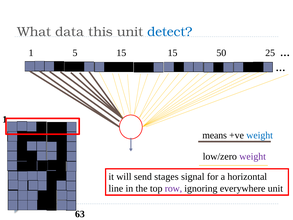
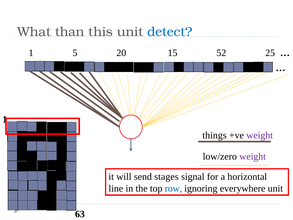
data: data -> than
5 15: 15 -> 20
50: 50 -> 52
means: means -> things
weight at (260, 135) colour: blue -> purple
row colour: purple -> blue
